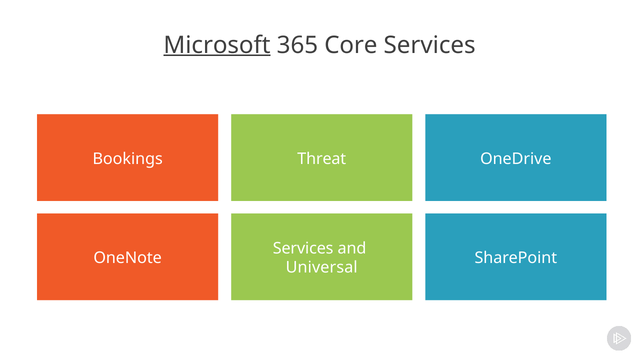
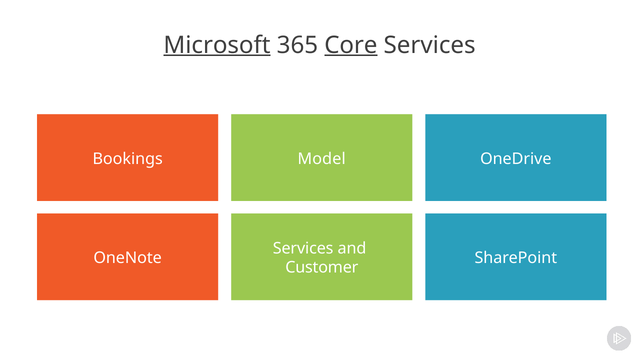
Core underline: none -> present
Threat: Threat -> Model
Universal: Universal -> Customer
